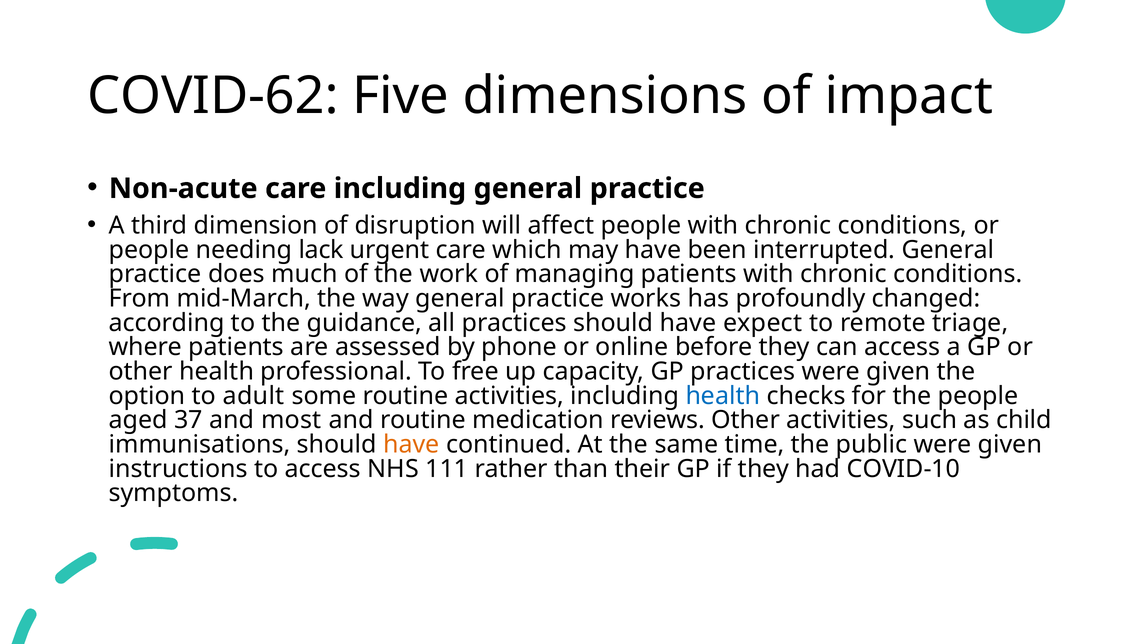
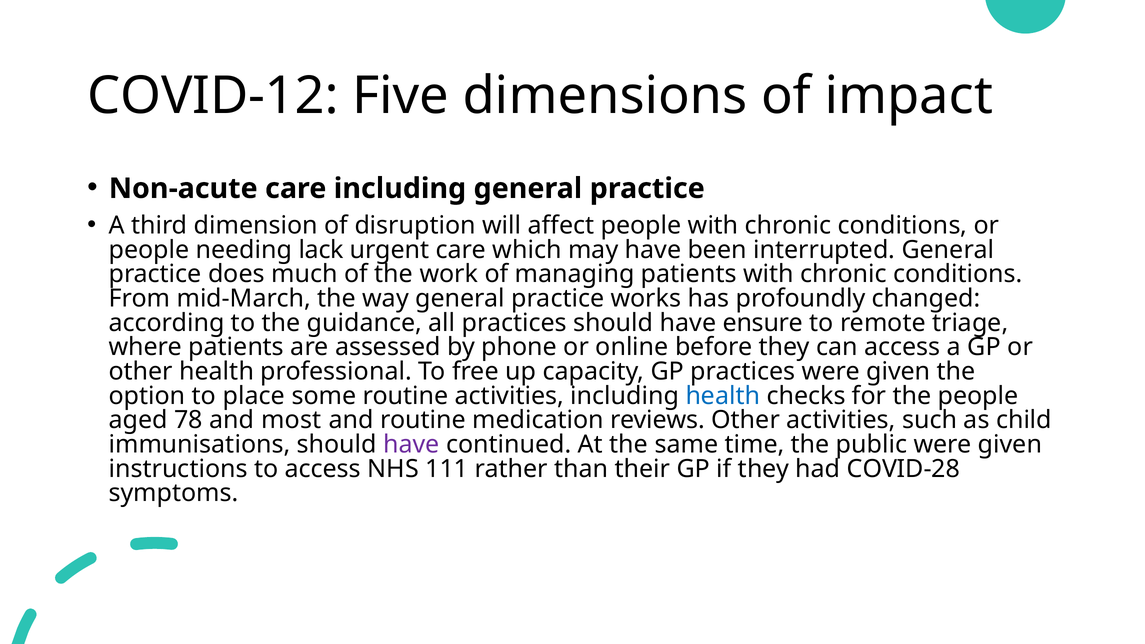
COVID-62: COVID-62 -> COVID-12
expect: expect -> ensure
adult: adult -> place
37: 37 -> 78
have at (411, 445) colour: orange -> purple
COVID-10: COVID-10 -> COVID-28
